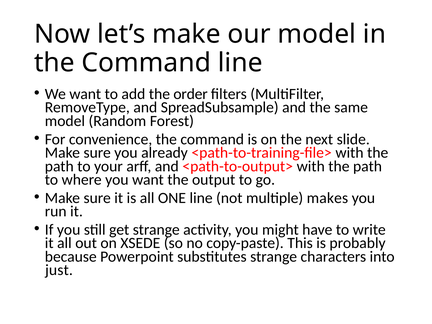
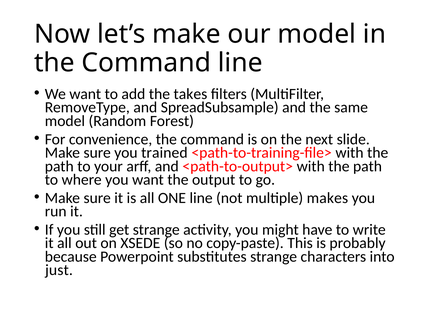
order: order -> takes
already: already -> trained
